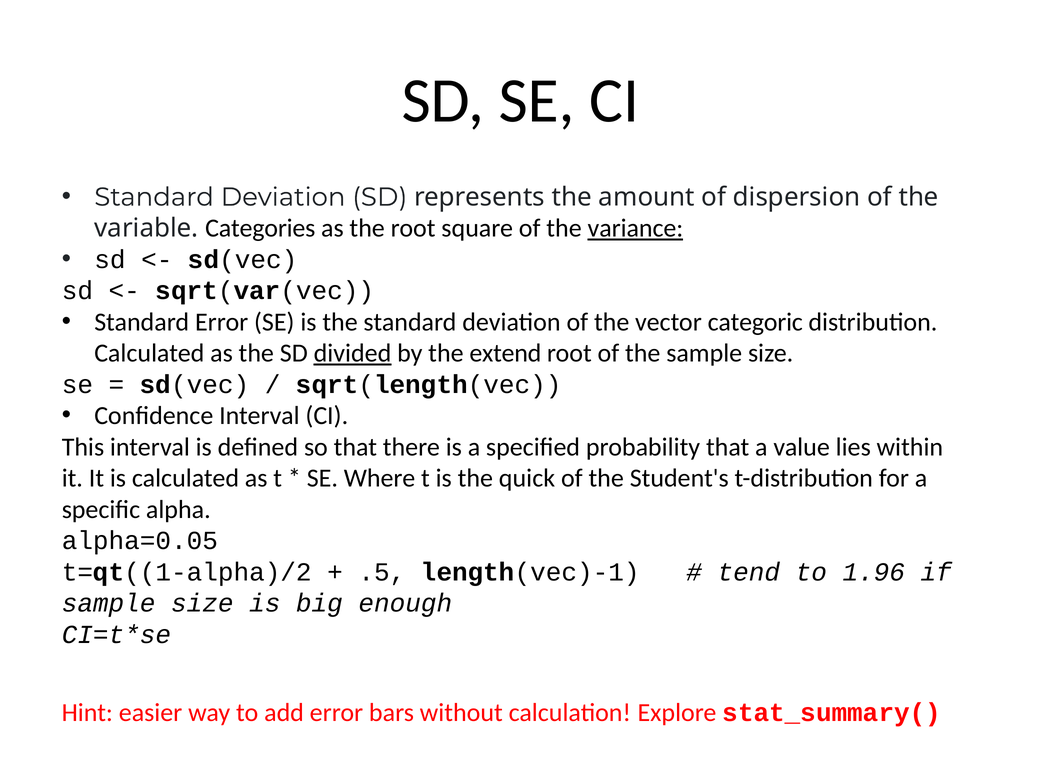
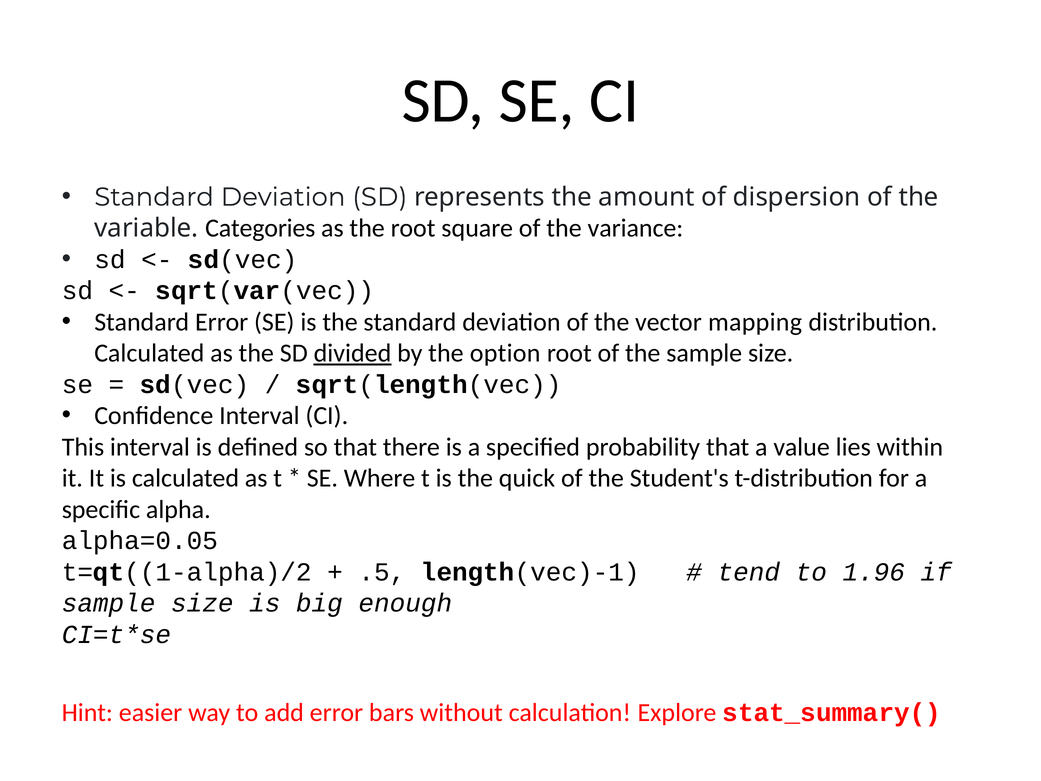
variance underline: present -> none
categoric: categoric -> mapping
extend: extend -> option
